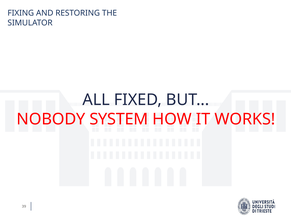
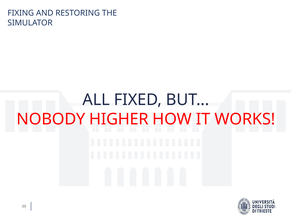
SYSTEM: SYSTEM -> HIGHER
